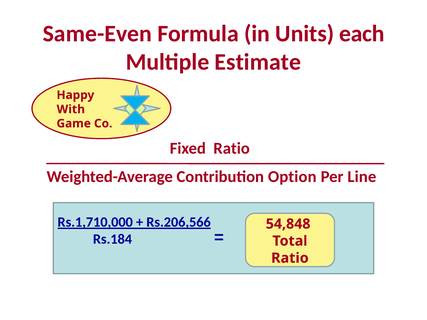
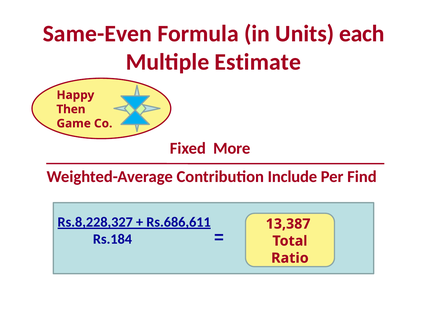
With: With -> Then
Fixed Ratio: Ratio -> More
Option: Option -> Include
Line: Line -> Find
Rs.1,710,000: Rs.1,710,000 -> Rs.8,228,327
Rs.206,566: Rs.206,566 -> Rs.686,611
54,848: 54,848 -> 13,387
